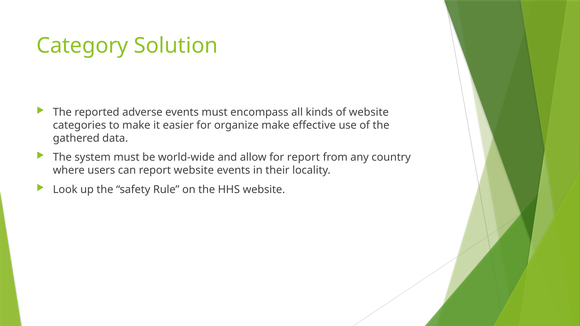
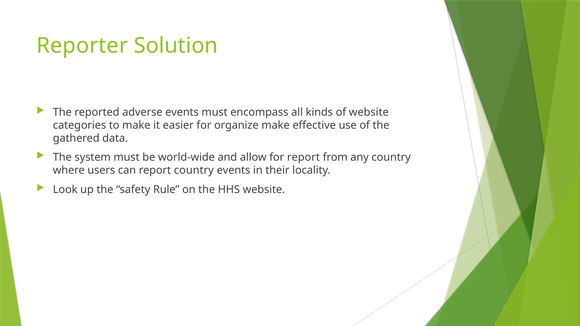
Category: Category -> Reporter
report website: website -> country
